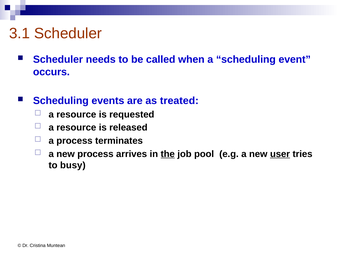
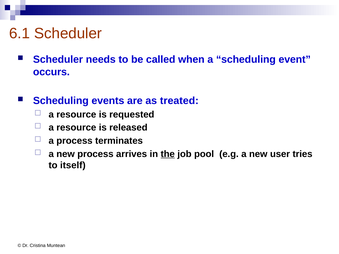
3.1: 3.1 -> 6.1
user underline: present -> none
busy: busy -> itself
